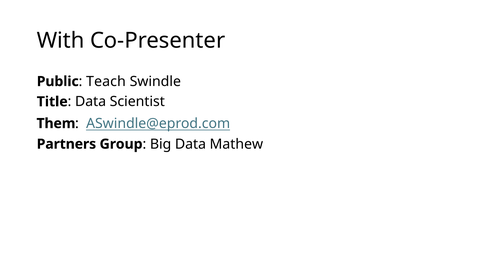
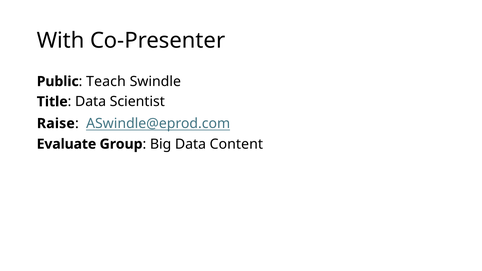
Them: Them -> Raise
Partners: Partners -> Evaluate
Mathew: Mathew -> Content
